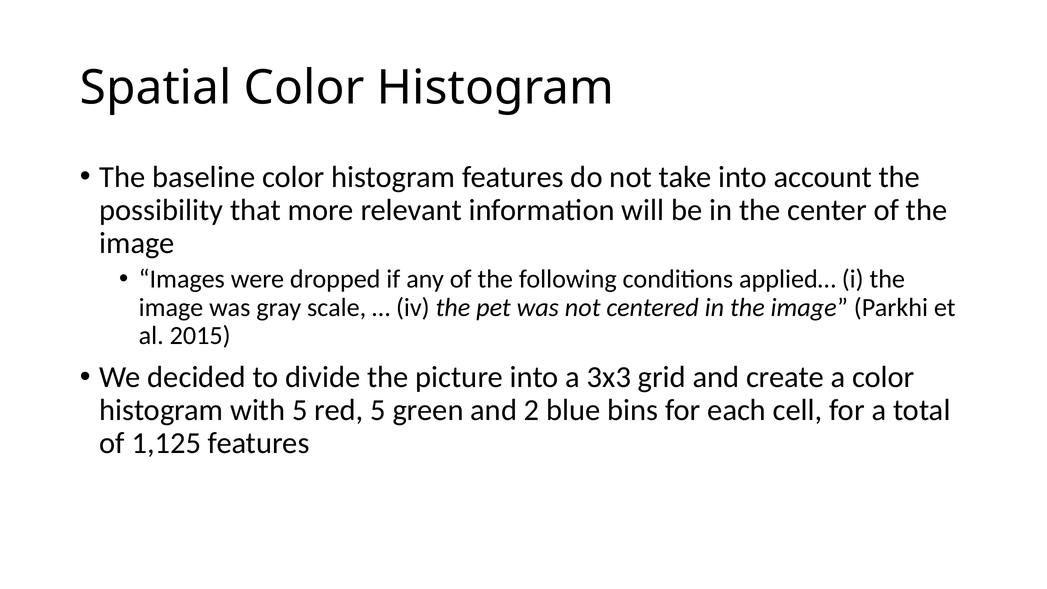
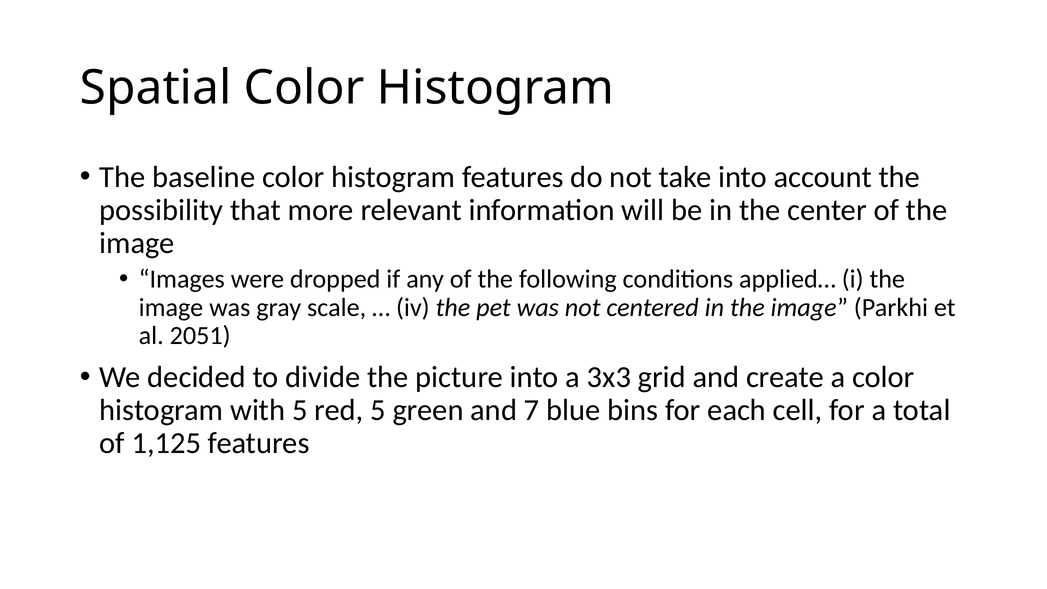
2015: 2015 -> 2051
2: 2 -> 7
